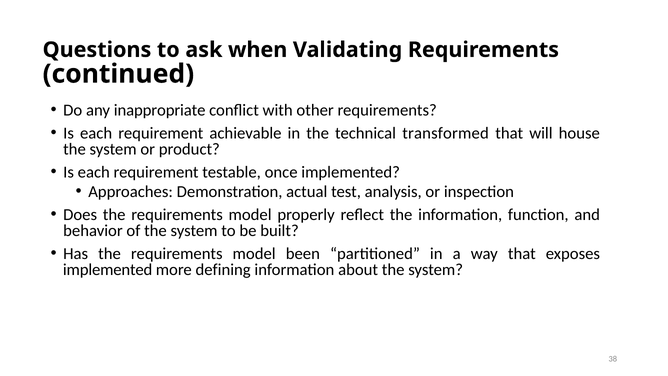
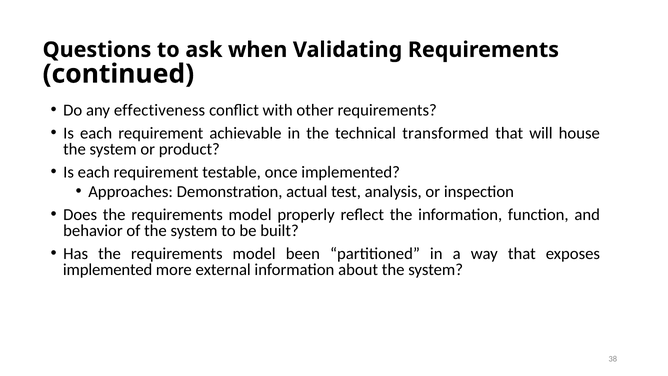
inappropriate: inappropriate -> effectiveness
defining: defining -> external
